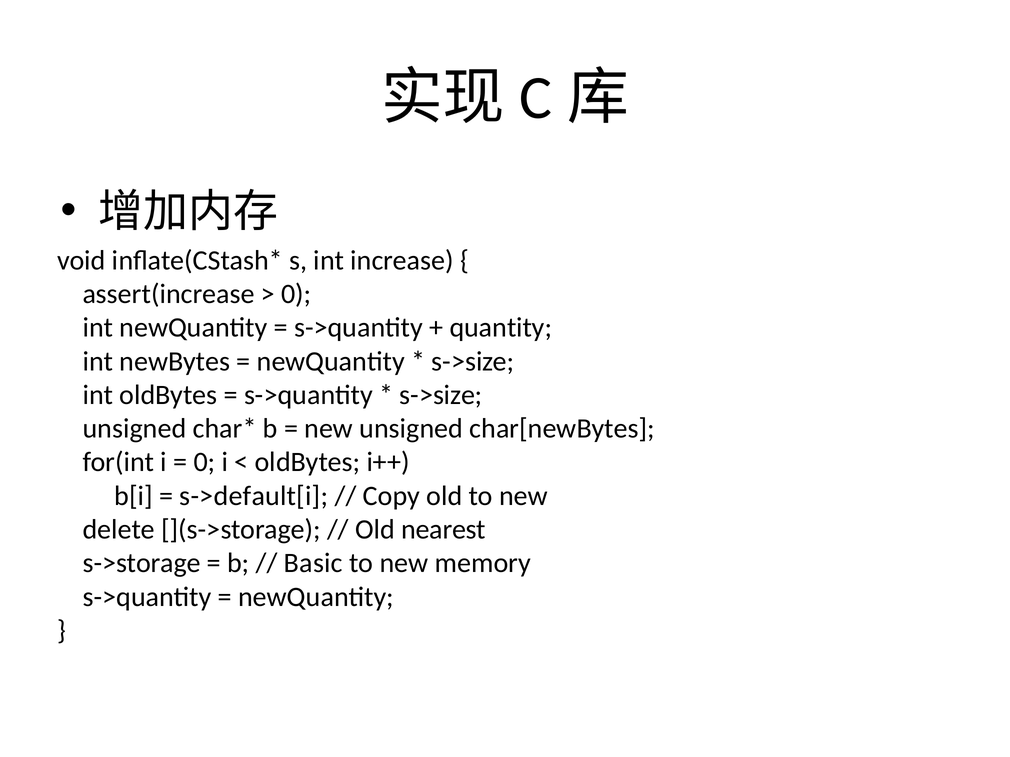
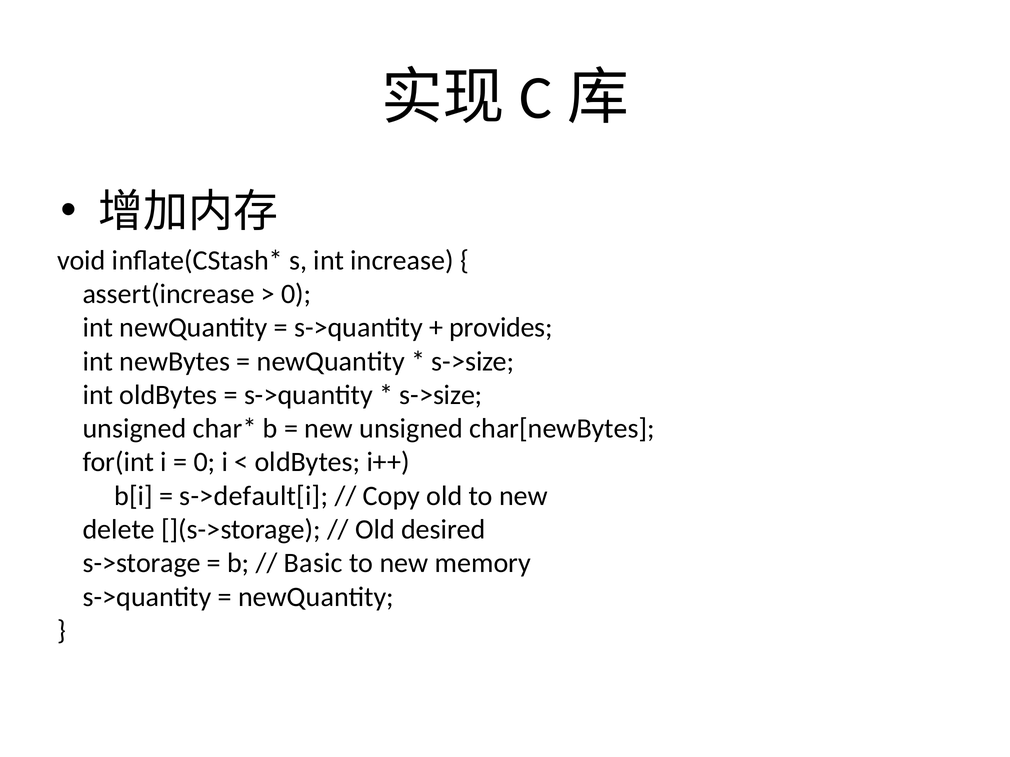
quantity: quantity -> provides
nearest: nearest -> desired
